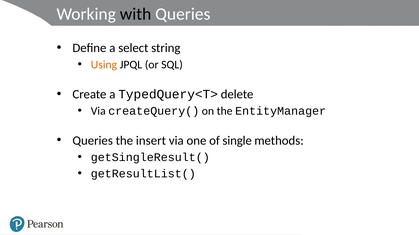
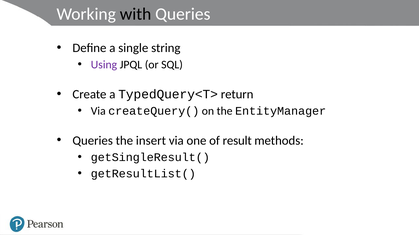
select: select -> single
Using colour: orange -> purple
delete: delete -> return
single: single -> result
